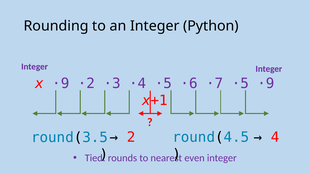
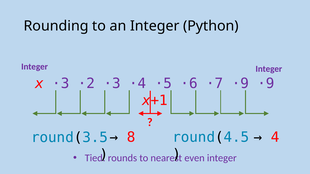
x ·9: ·9 -> ·3
·7 ·5: ·5 -> ·9
2: 2 -> 8
